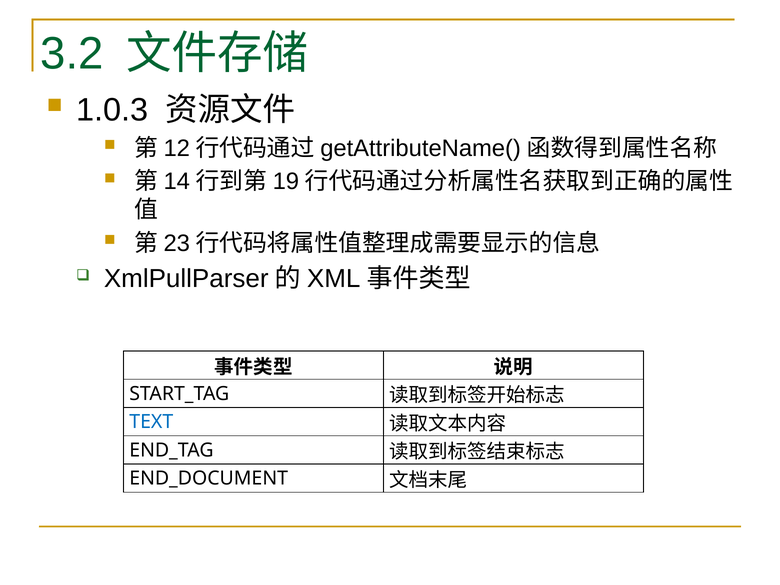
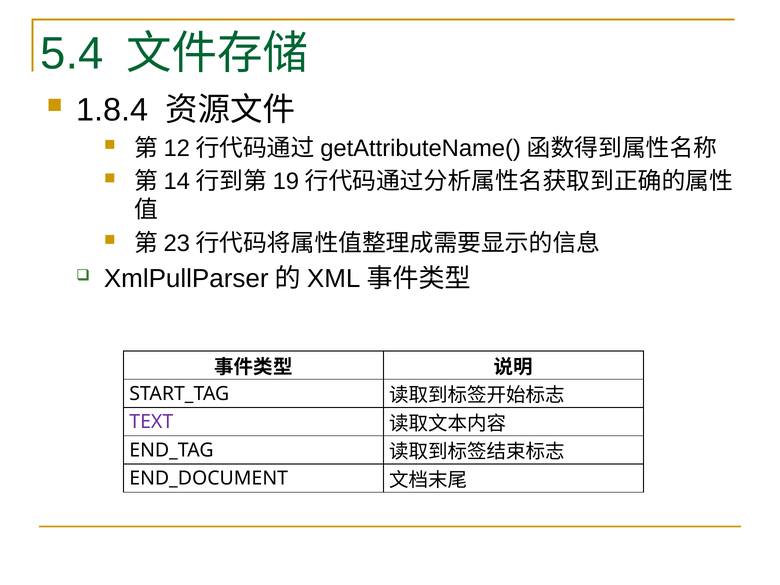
3.2: 3.2 -> 5.4
1.0.3: 1.0.3 -> 1.8.4
TEXT colour: blue -> purple
